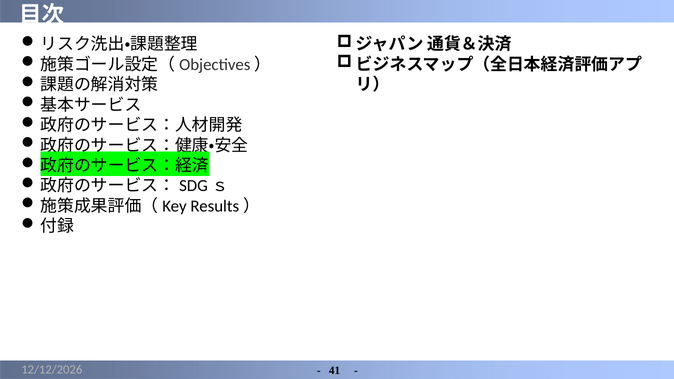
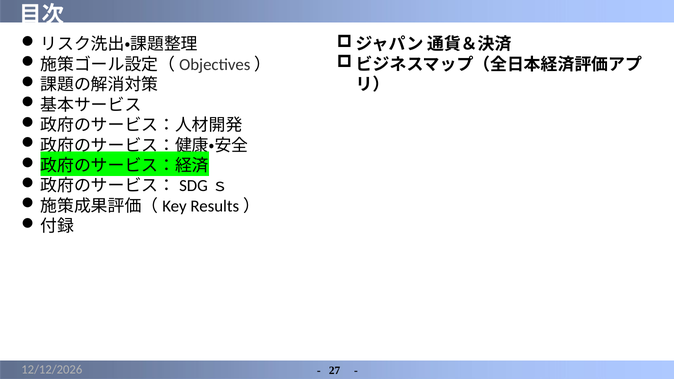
41: 41 -> 27
